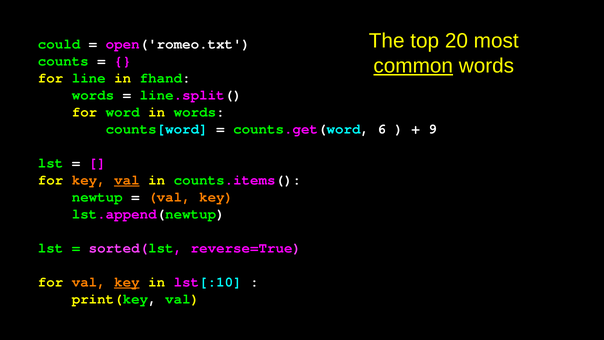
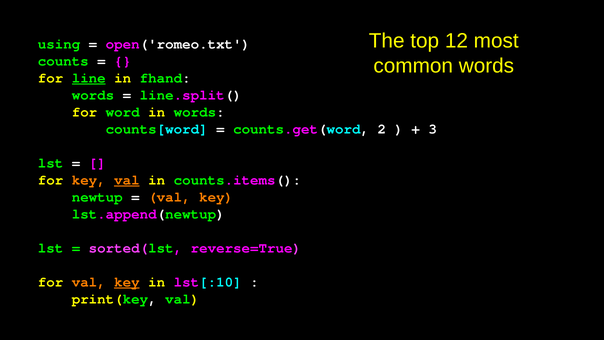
20: 20 -> 12
could: could -> using
common underline: present -> none
line underline: none -> present
6: 6 -> 2
9: 9 -> 3
